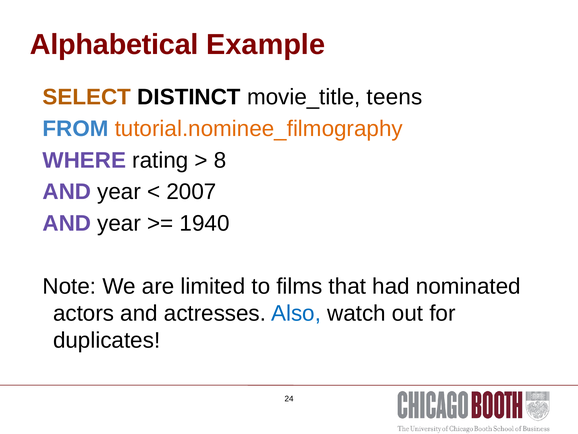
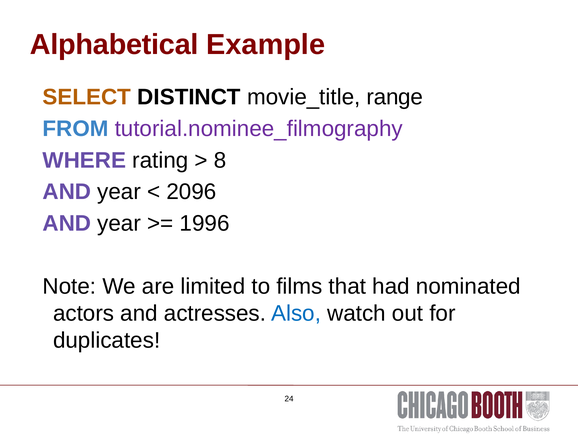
teens: teens -> range
tutorial.nominee_filmography colour: orange -> purple
2007: 2007 -> 2096
1940: 1940 -> 1996
